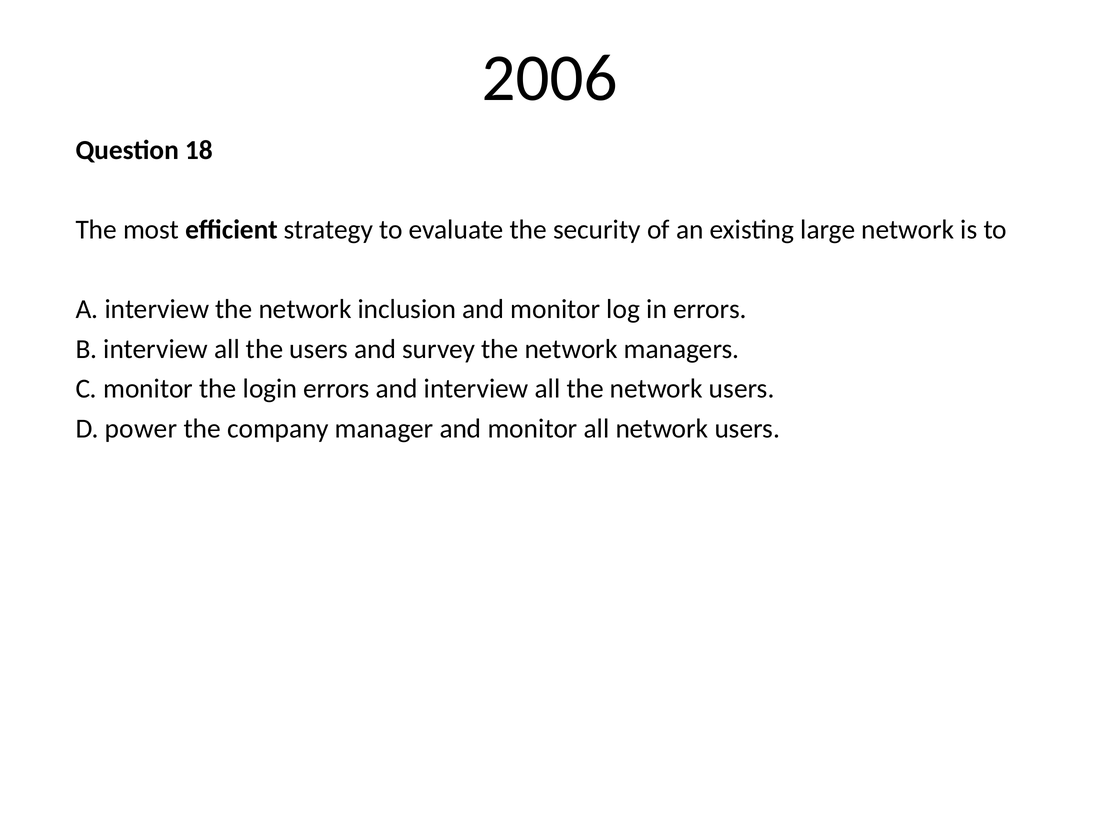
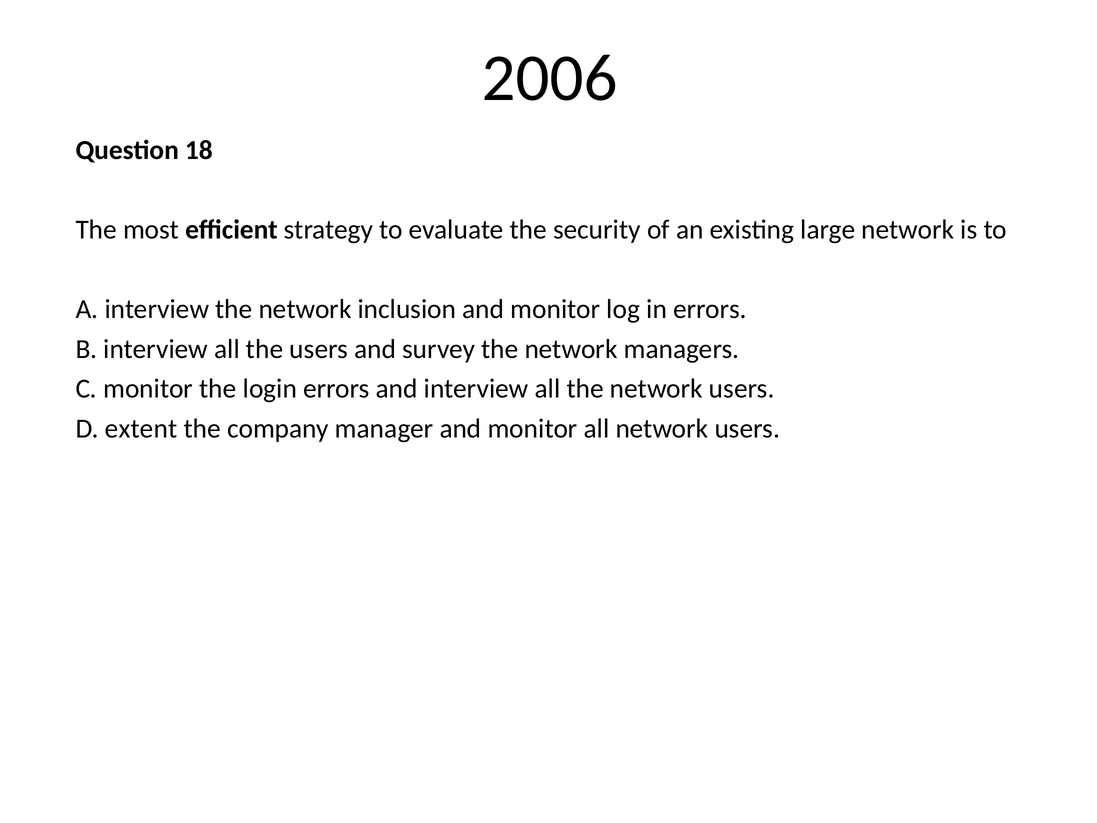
power: power -> extent
